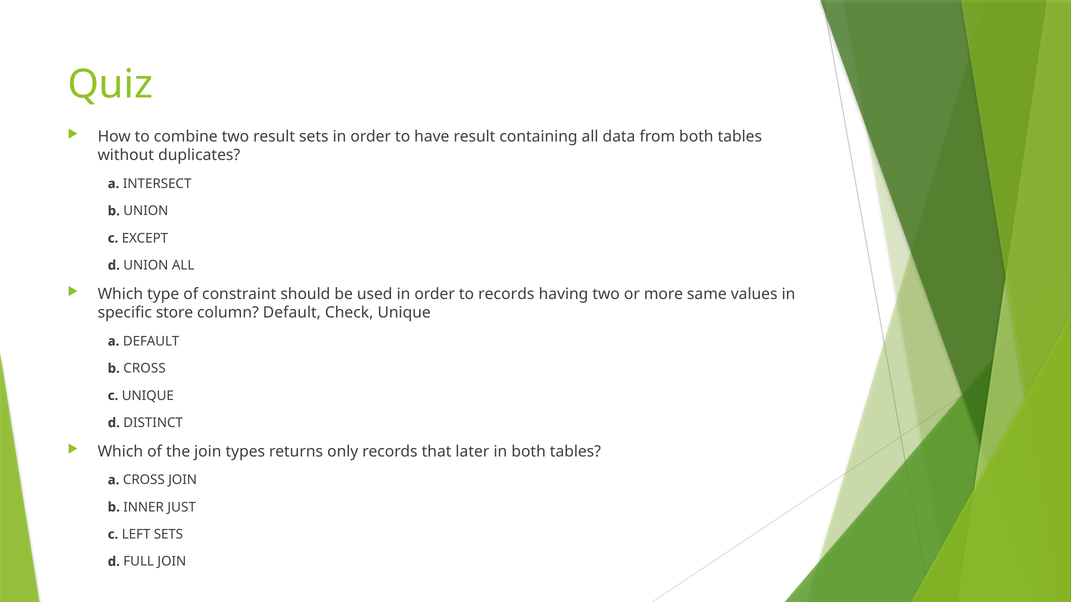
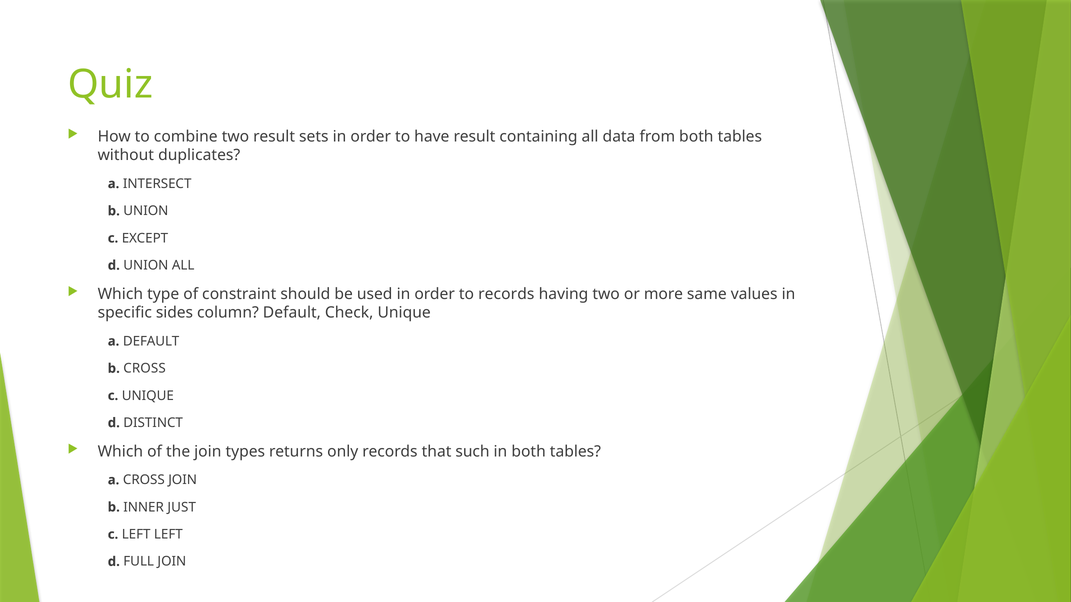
store: store -> sides
later: later -> such
LEFT SETS: SETS -> LEFT
